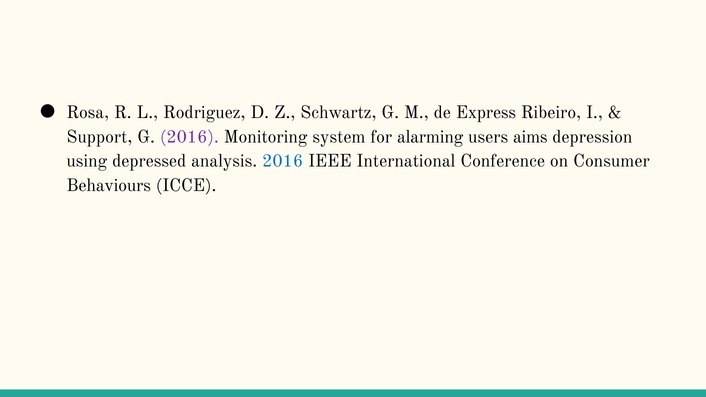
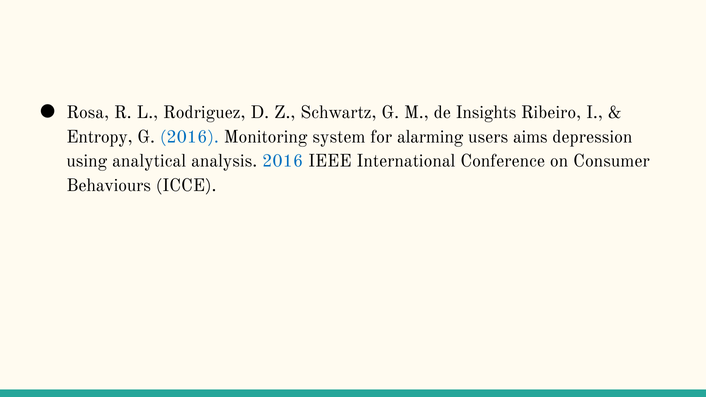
Express: Express -> Insights
Support: Support -> Entropy
2016 at (189, 137) colour: purple -> blue
depressed: depressed -> analytical
